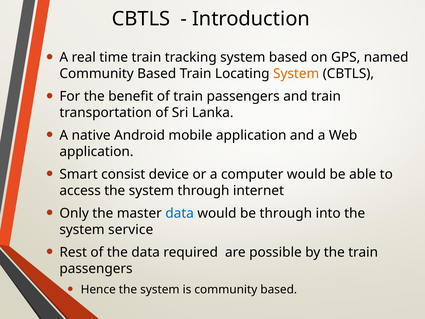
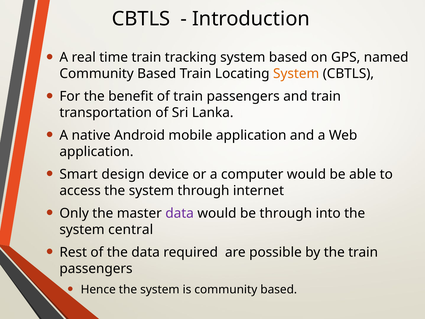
consist: consist -> design
data at (180, 213) colour: blue -> purple
service: service -> central
